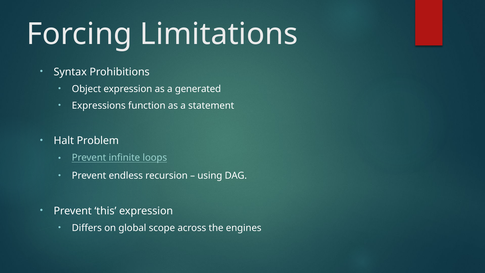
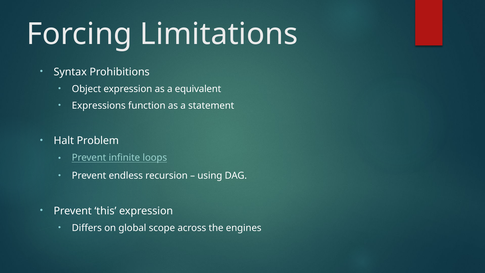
generated: generated -> equivalent
